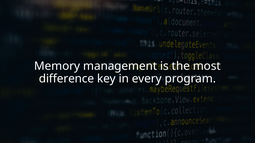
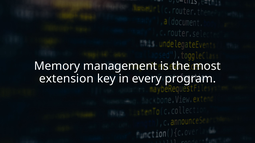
difference: difference -> extension
